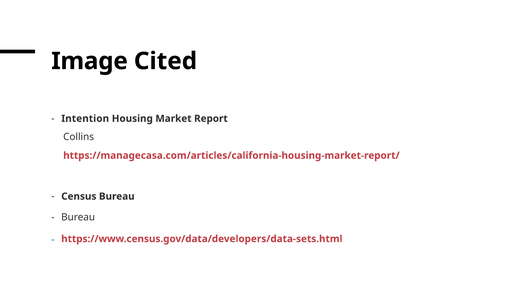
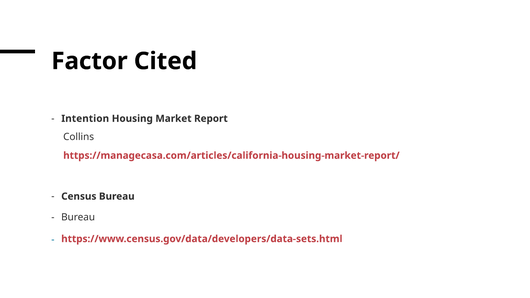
Image: Image -> Factor
